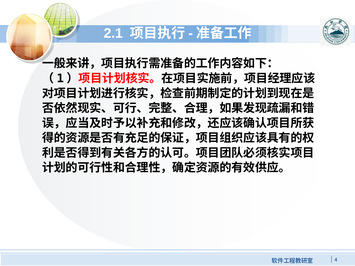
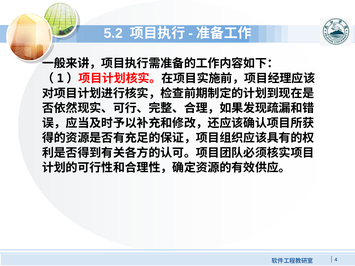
2.1: 2.1 -> 5.2
